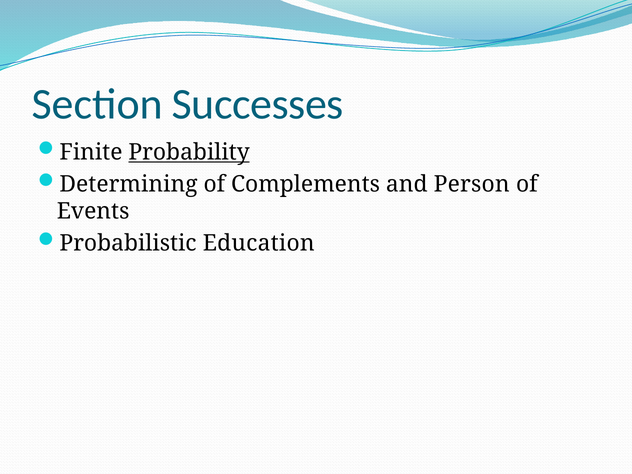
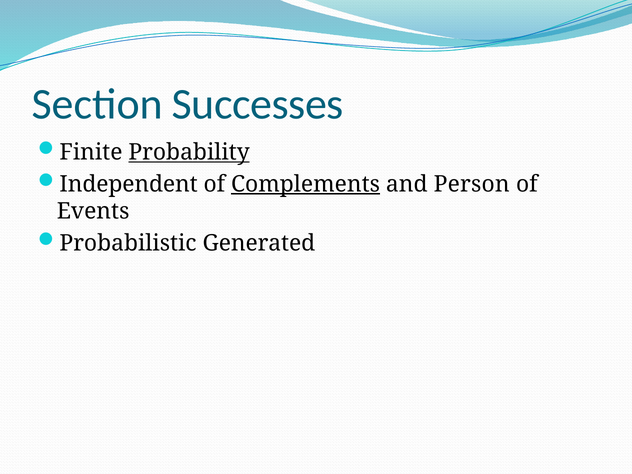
Determining: Determining -> Independent
Complements underline: none -> present
Education: Education -> Generated
